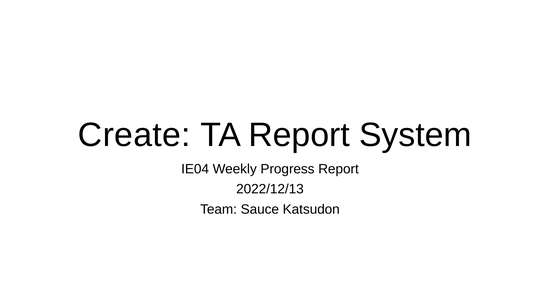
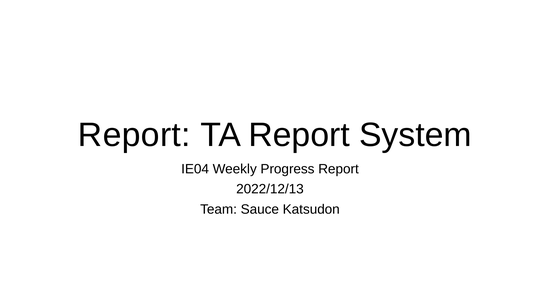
Create at (134, 135): Create -> Report
